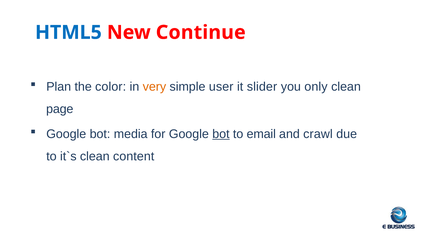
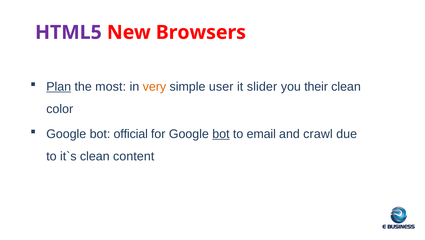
HTML5 colour: blue -> purple
Continue: Continue -> Browsers
Plan underline: none -> present
color: color -> most
only: only -> their
page: page -> color
media: media -> official
